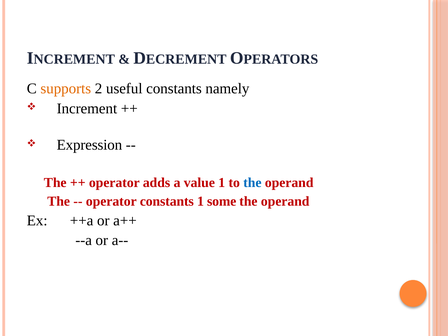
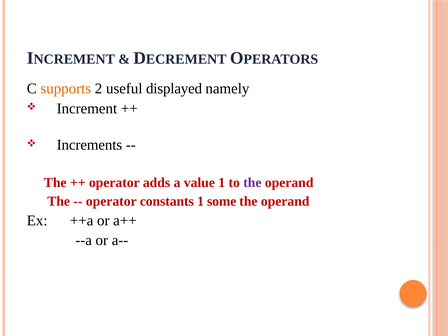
useful constants: constants -> displayed
Expression: Expression -> Increments
the at (252, 183) colour: blue -> purple
